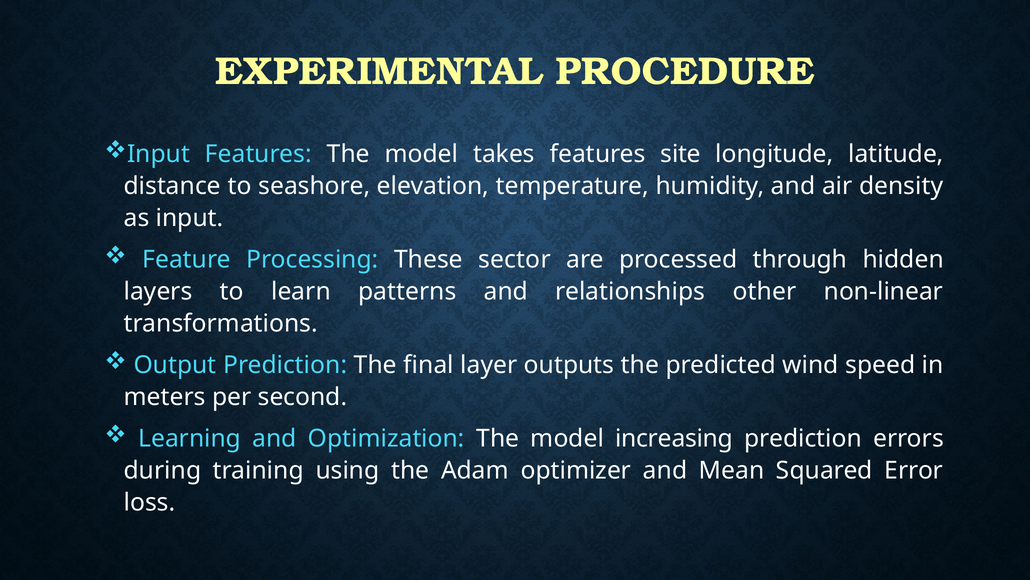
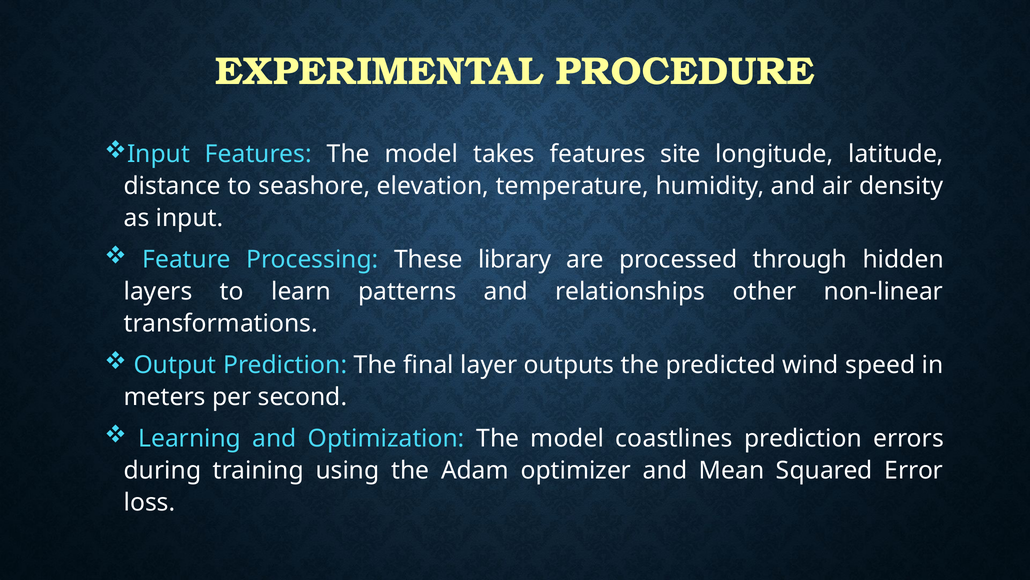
sector: sector -> library
increasing: increasing -> coastlines
